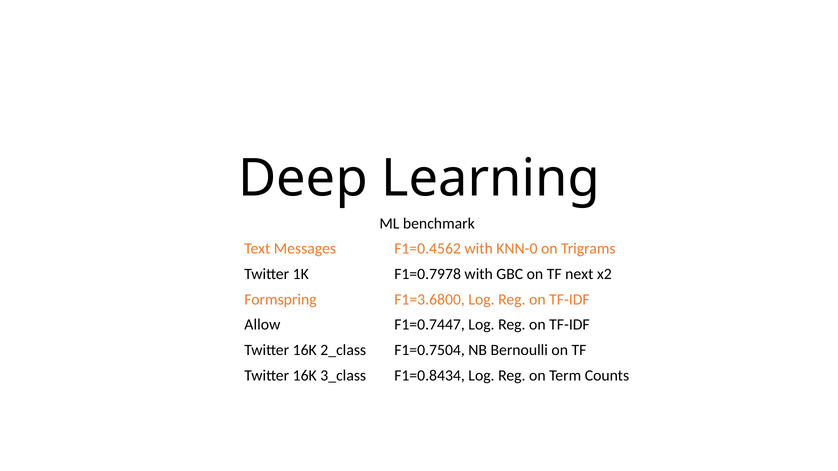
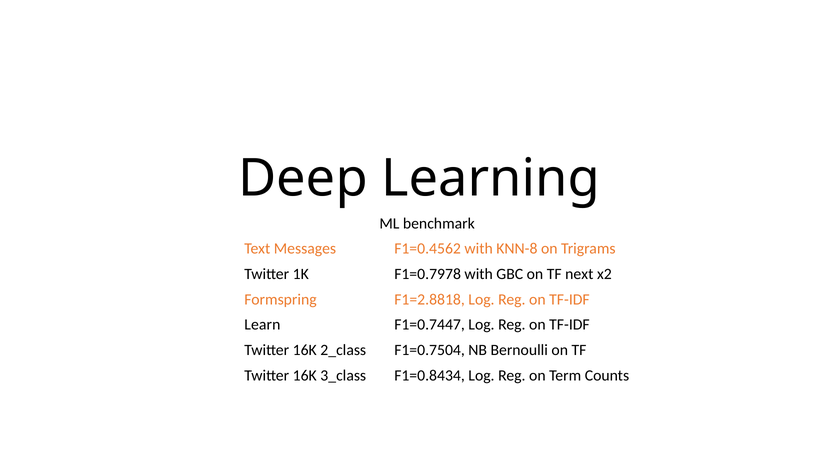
KNN-0: KNN-0 -> KNN-8
F1=3.6800: F1=3.6800 -> F1=2.8818
Allow: Allow -> Learn
